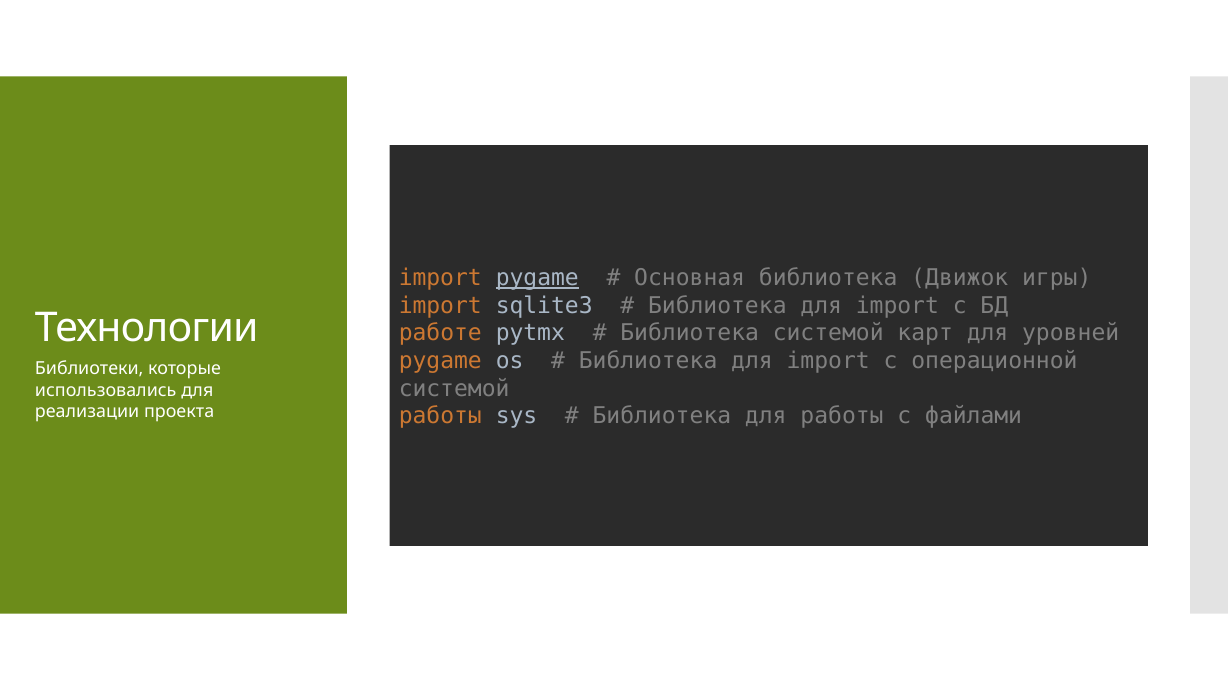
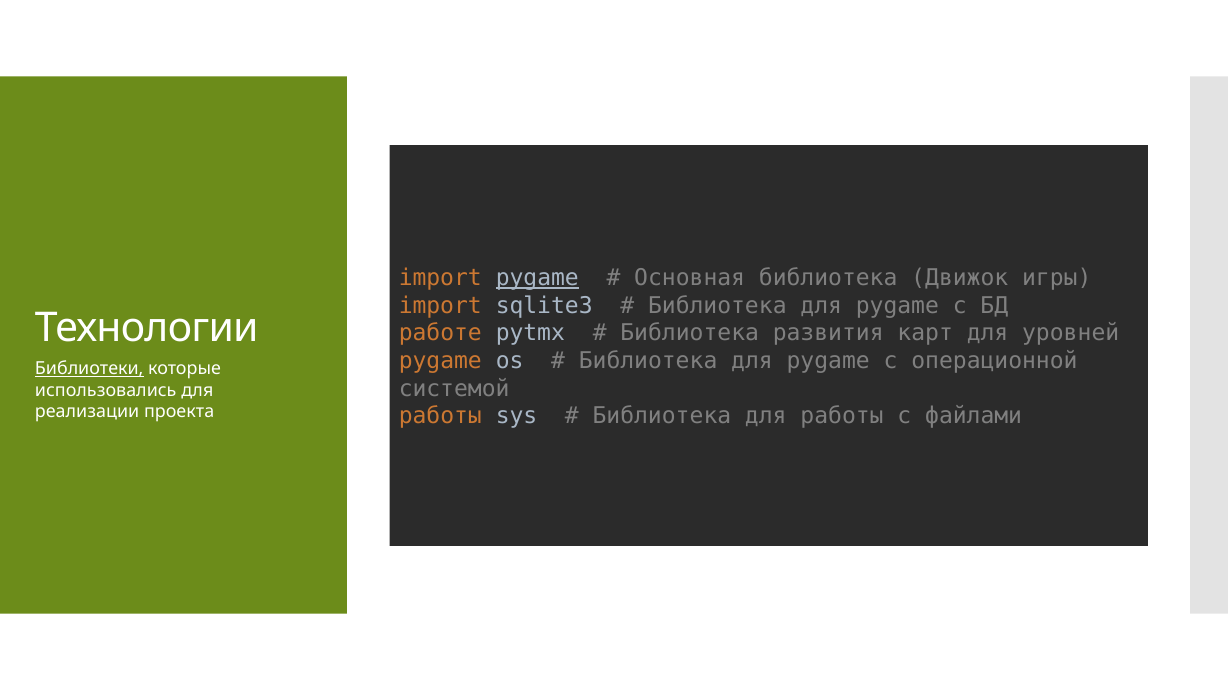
import at (897, 306): import -> pygame
Библиотека системой: системой -> развития
import at (828, 361): import -> pygame
Библиотеки underline: none -> present
